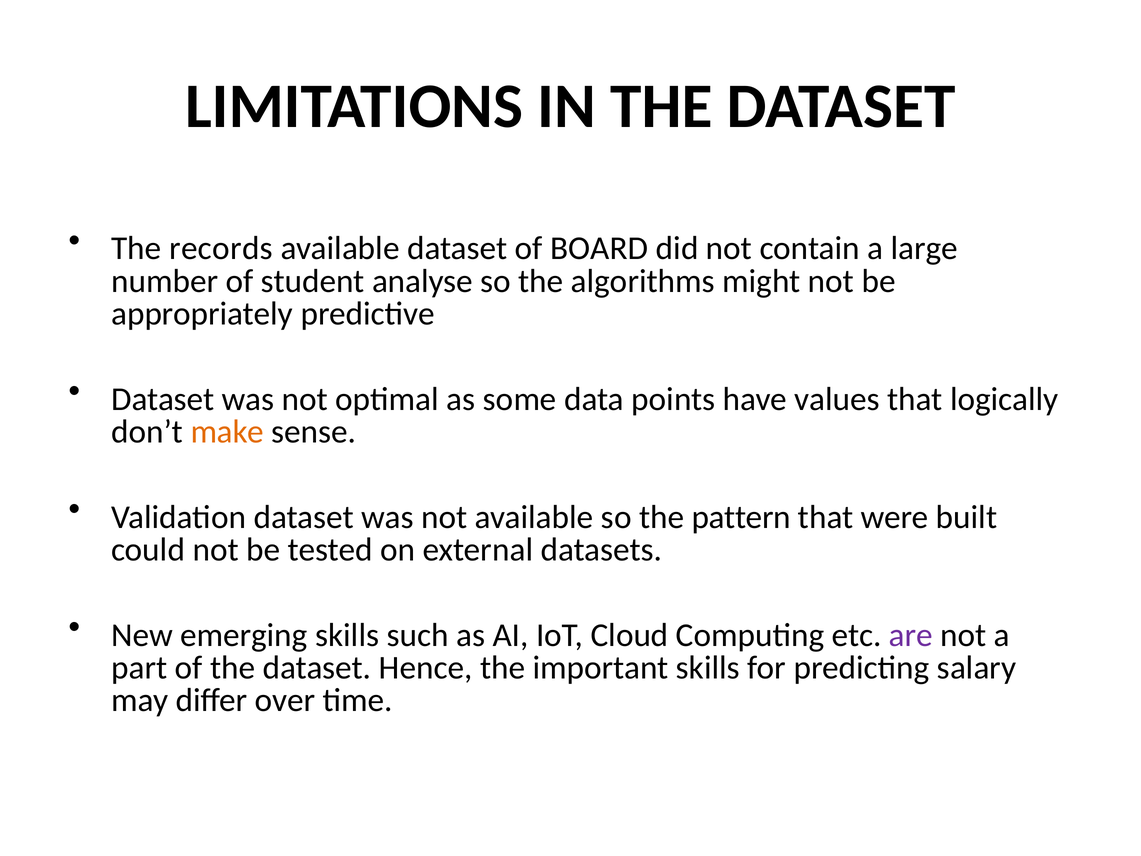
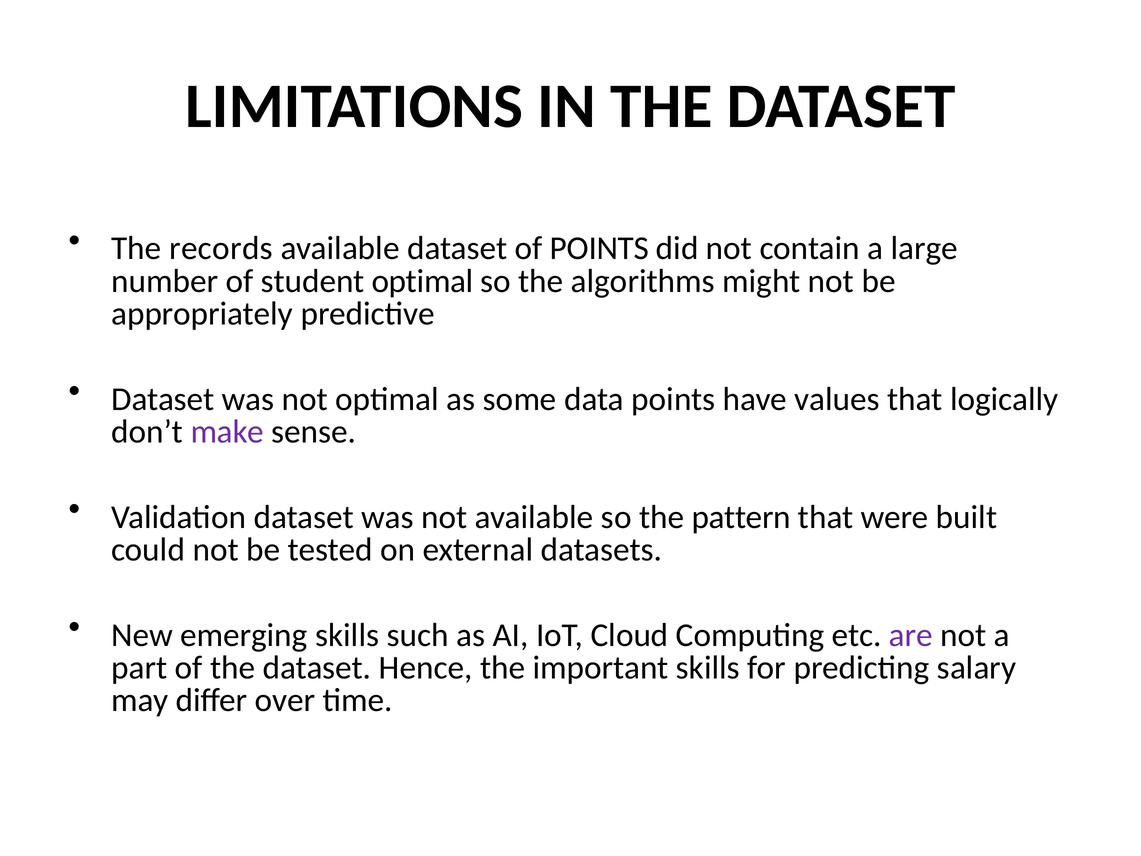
of BOARD: BOARD -> POINTS
student analyse: analyse -> optimal
make colour: orange -> purple
